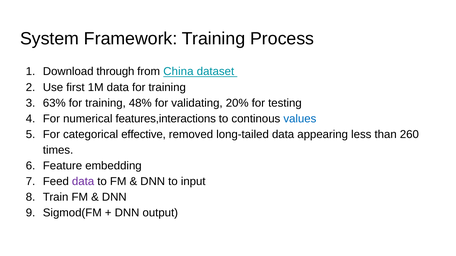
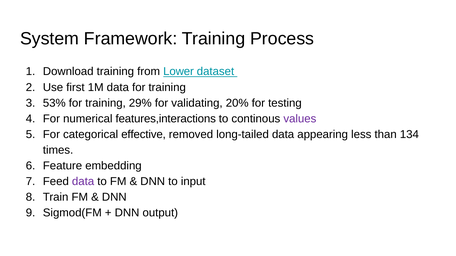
Download through: through -> training
China: China -> Lower
63%: 63% -> 53%
48%: 48% -> 29%
values colour: blue -> purple
260: 260 -> 134
